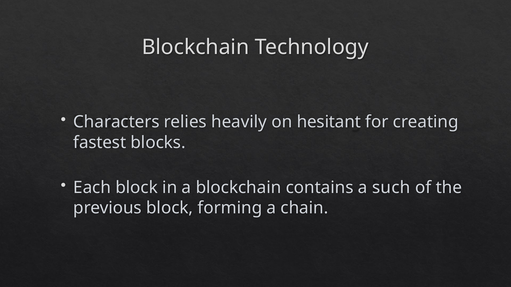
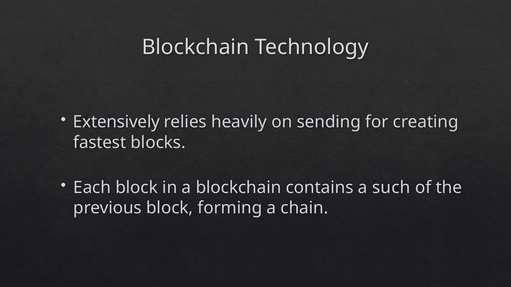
Characters: Characters -> Extensively
hesitant: hesitant -> sending
